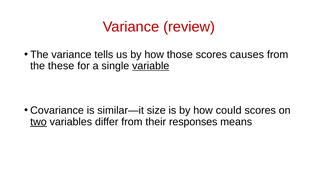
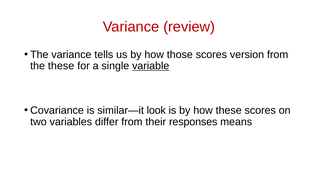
causes: causes -> version
size: size -> look
how could: could -> these
two underline: present -> none
